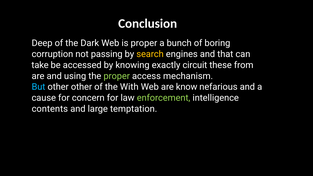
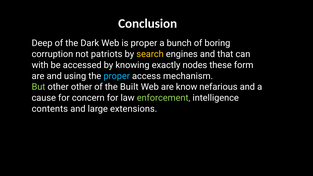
passing: passing -> patriots
take: take -> with
circuit: circuit -> nodes
from: from -> form
proper at (117, 76) colour: light green -> light blue
But colour: light blue -> light green
With: With -> Built
temptation: temptation -> extensions
